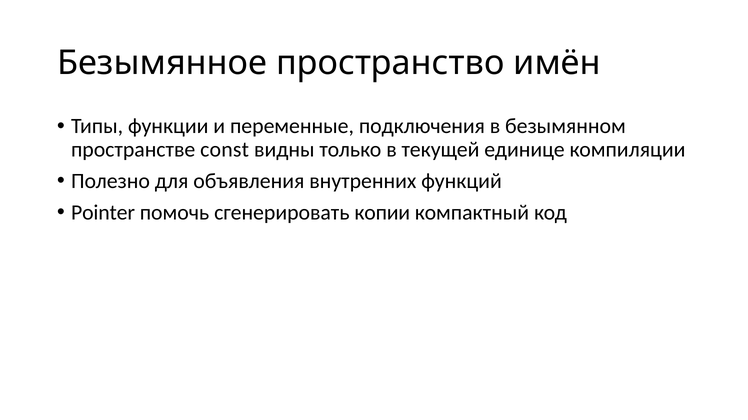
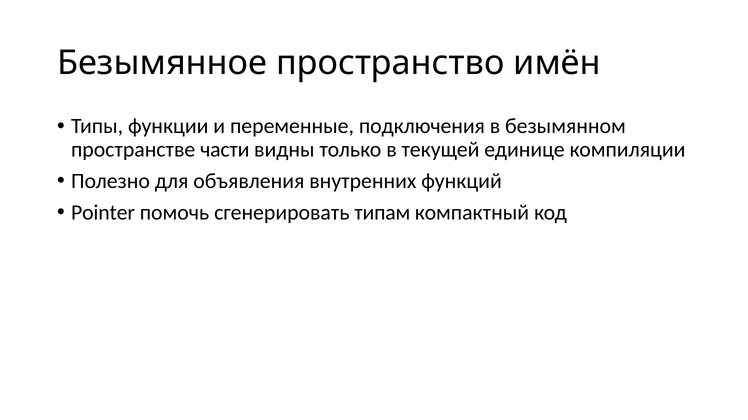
const: const -> части
копии: копии -> типам
